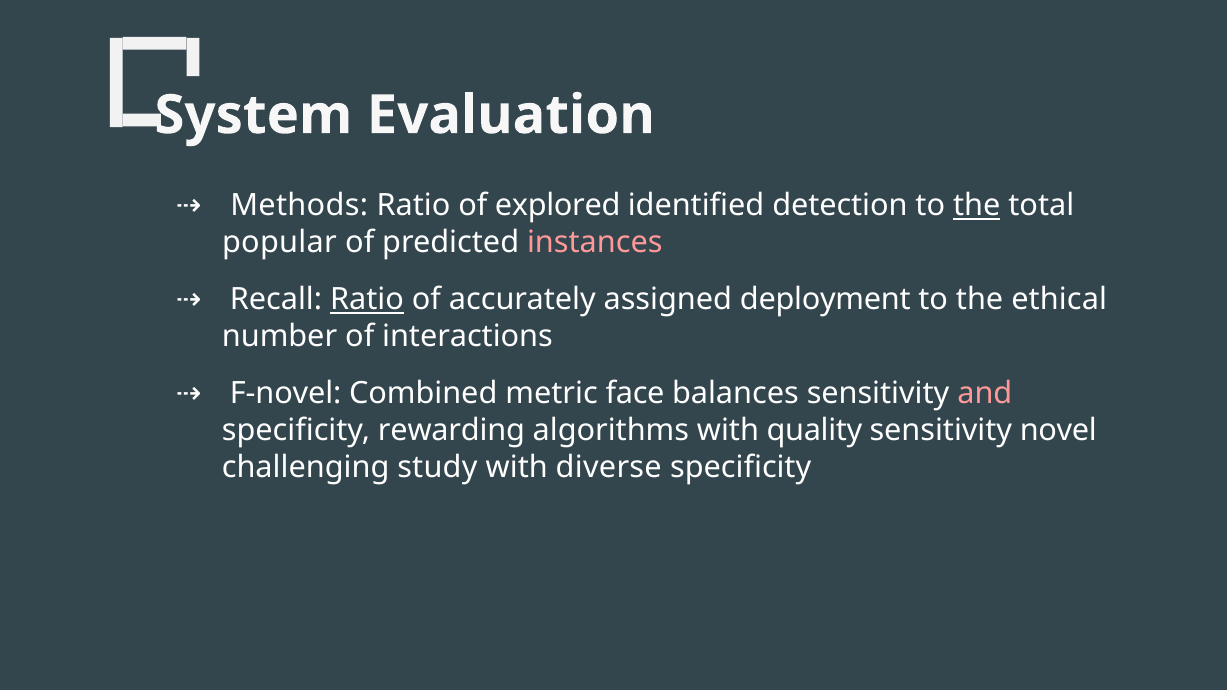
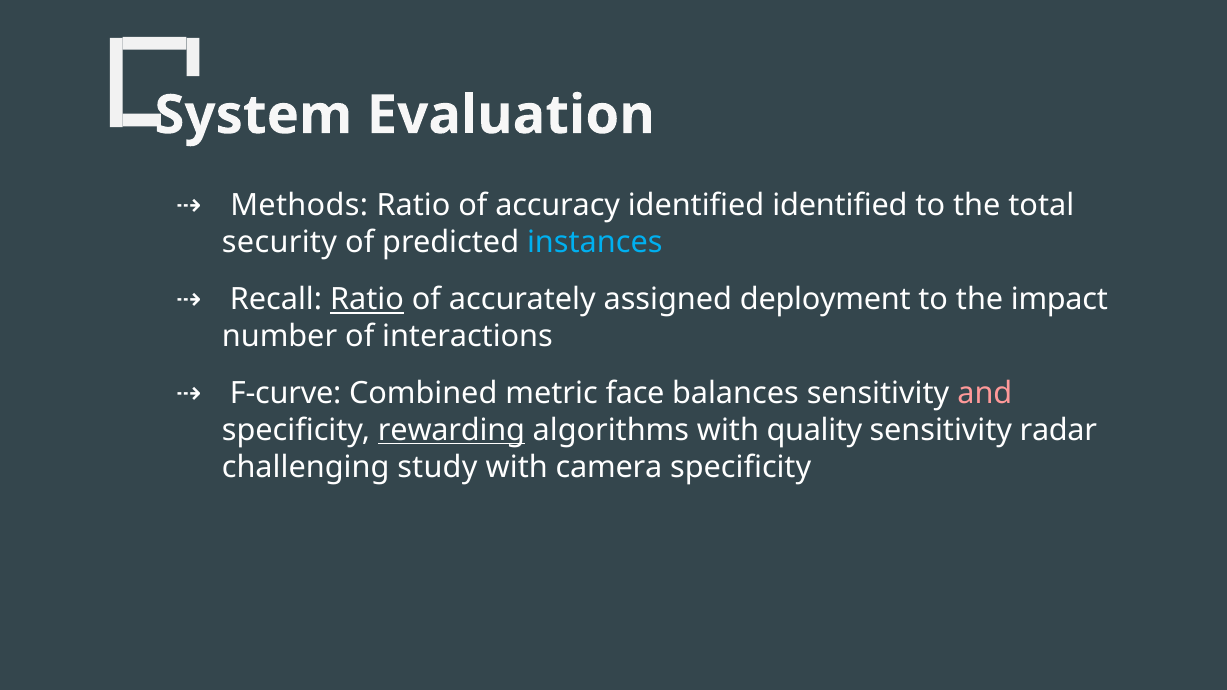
explored: explored -> accuracy
identified detection: detection -> identified
the at (977, 206) underline: present -> none
popular: popular -> security
instances colour: pink -> light blue
ethical: ethical -> impact
F-novel: F-novel -> F-curve
rewarding underline: none -> present
novel: novel -> radar
diverse: diverse -> camera
